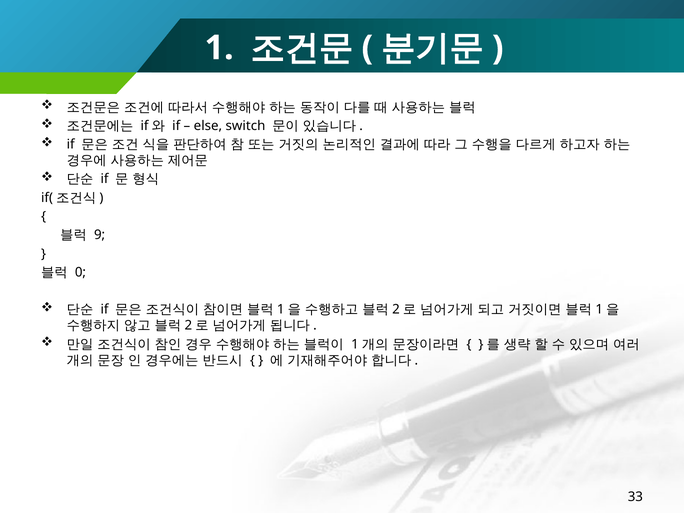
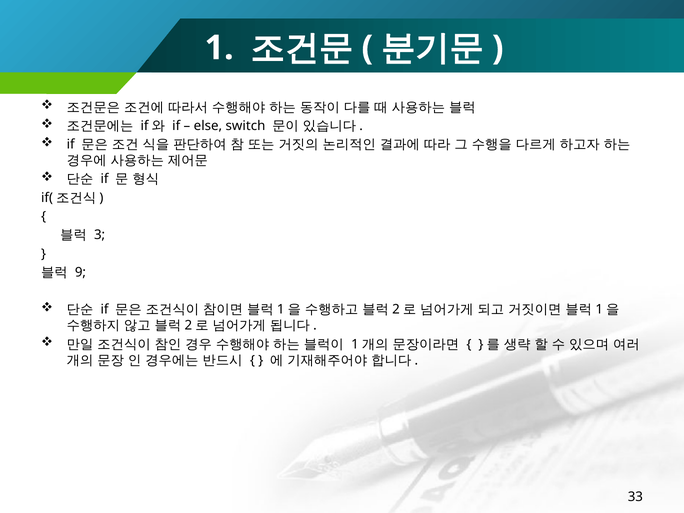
9: 9 -> 3
0: 0 -> 9
